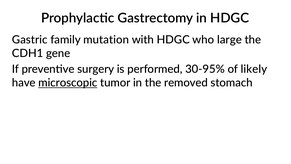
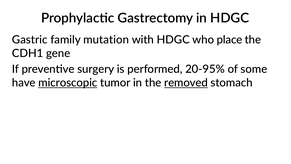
large: large -> place
30-95%: 30-95% -> 20-95%
likely: likely -> some
removed underline: none -> present
